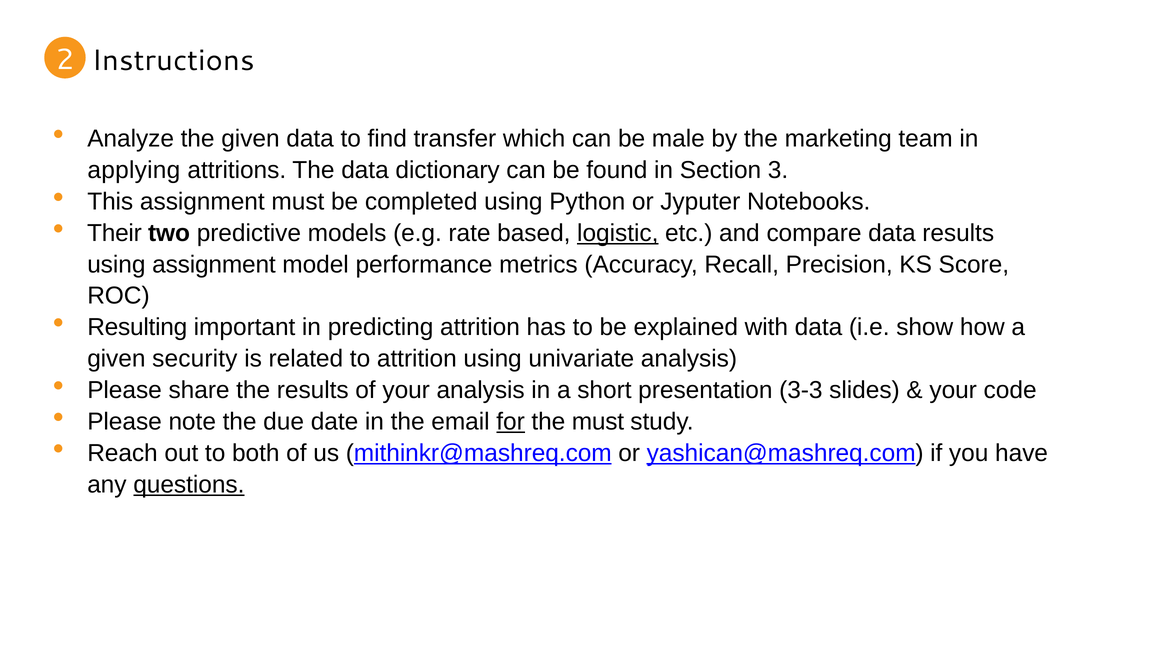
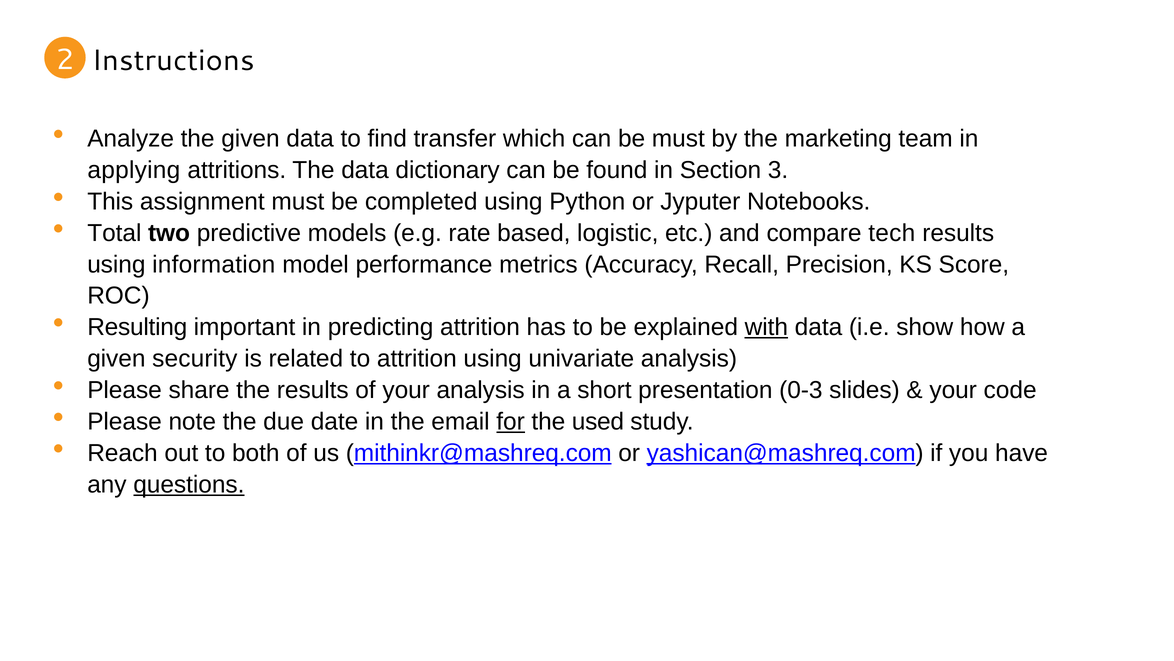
be male: male -> must
Their: Their -> Total
logistic underline: present -> none
compare data: data -> tech
using assignment: assignment -> information
with underline: none -> present
3-3: 3-3 -> 0-3
the must: must -> used
